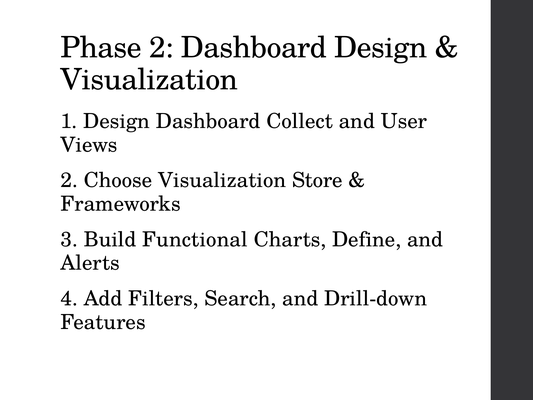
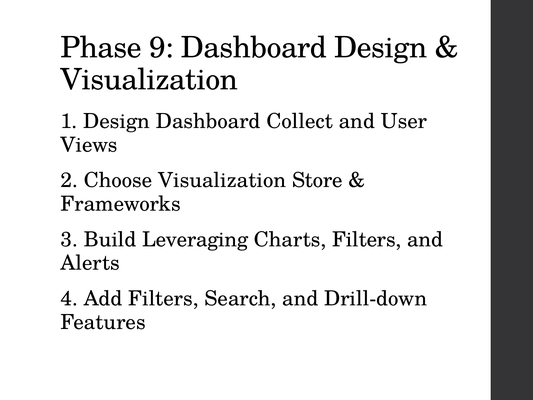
Phase 2: 2 -> 9
Functional: Functional -> Leveraging
Charts Define: Define -> Filters
